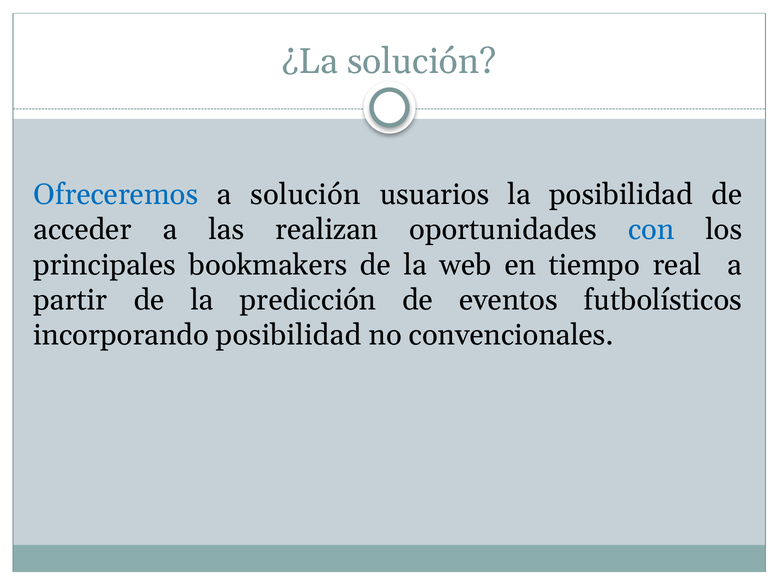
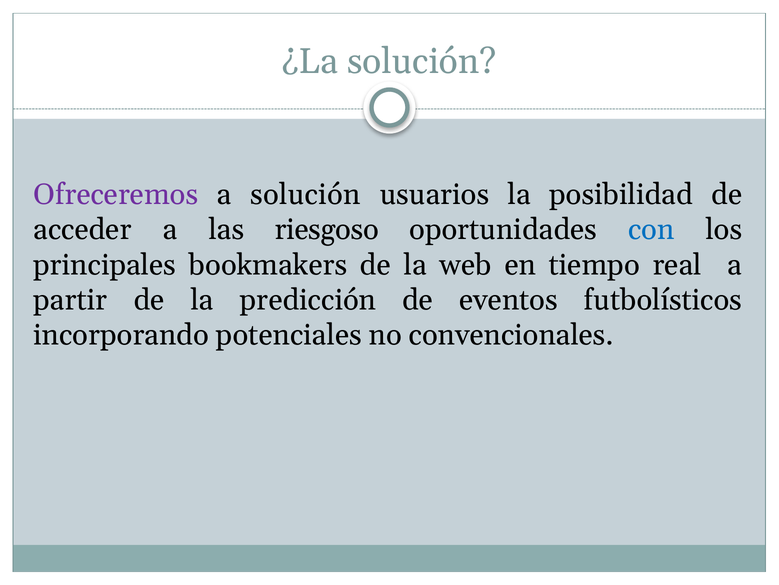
Ofreceremos colour: blue -> purple
realizan: realizan -> riesgoso
incorporando posibilidad: posibilidad -> potenciales
